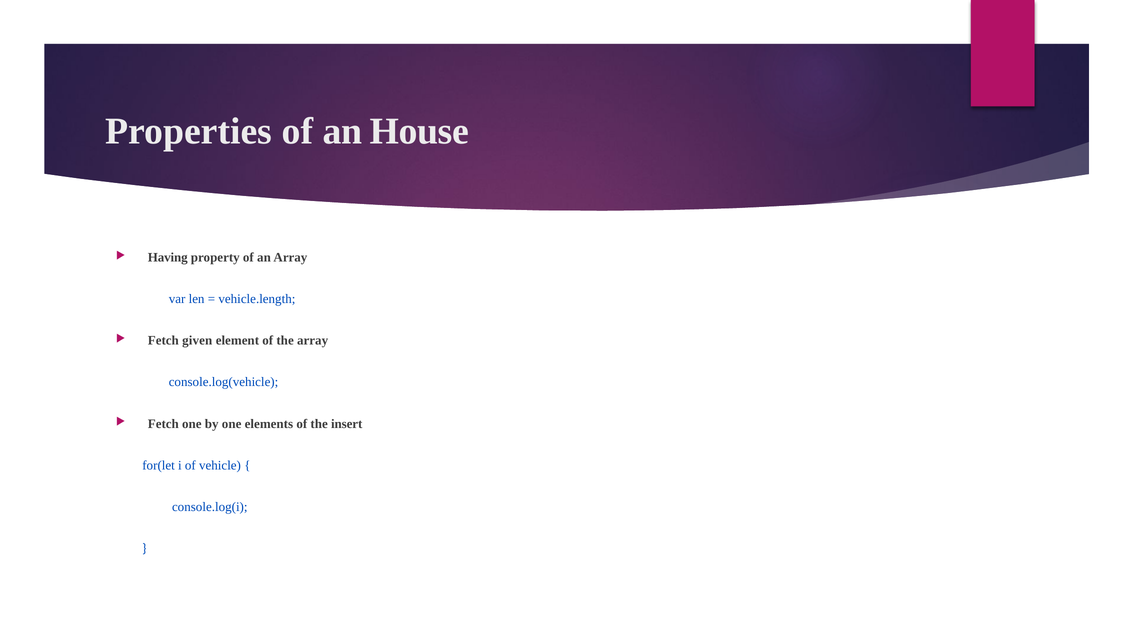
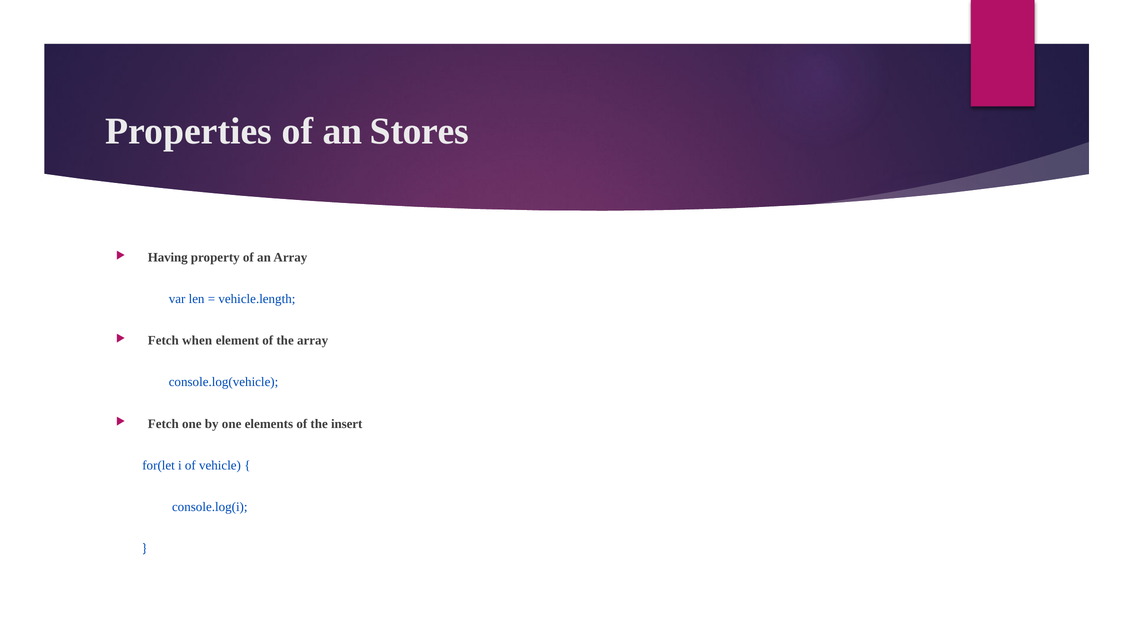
House: House -> Stores
given: given -> when
